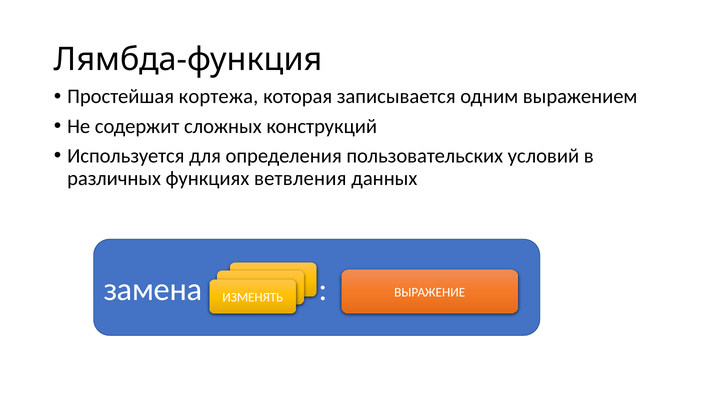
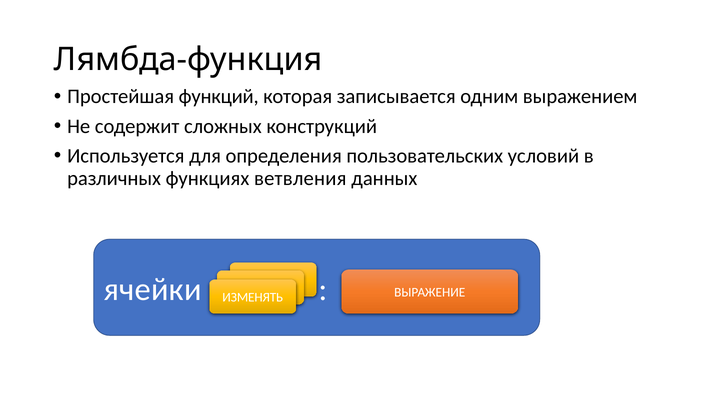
кортежа: кортежа -> функций
замена: замена -> ячейки
